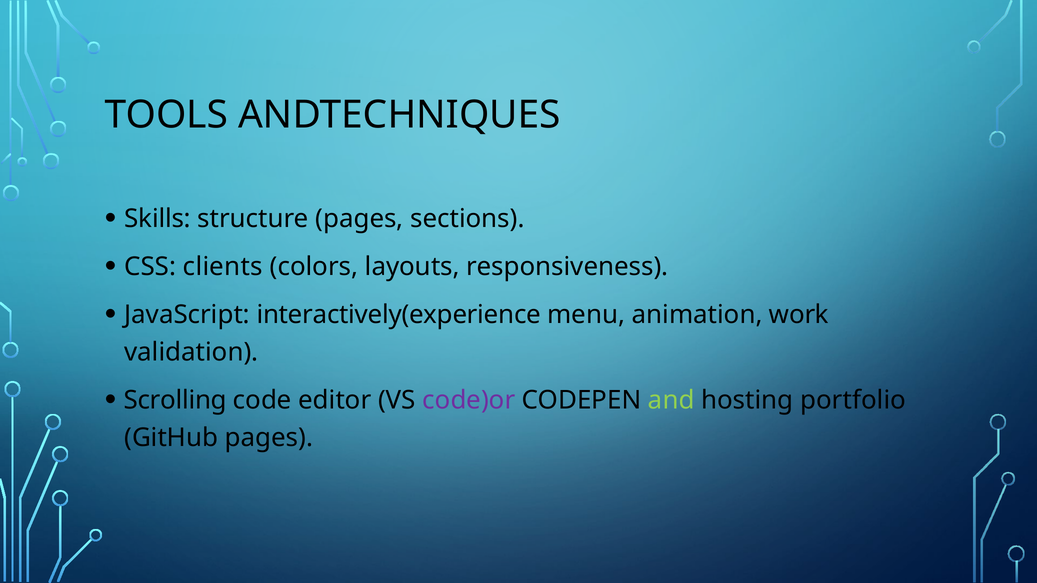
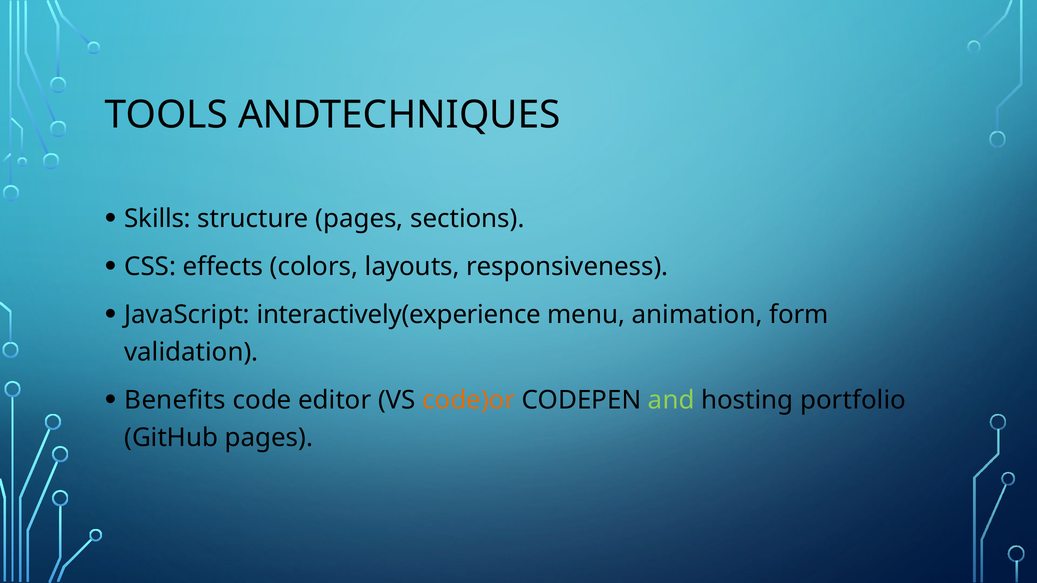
clients: clients -> effects
work: work -> form
Scrolling: Scrolling -> Benefits
code)or colour: purple -> orange
